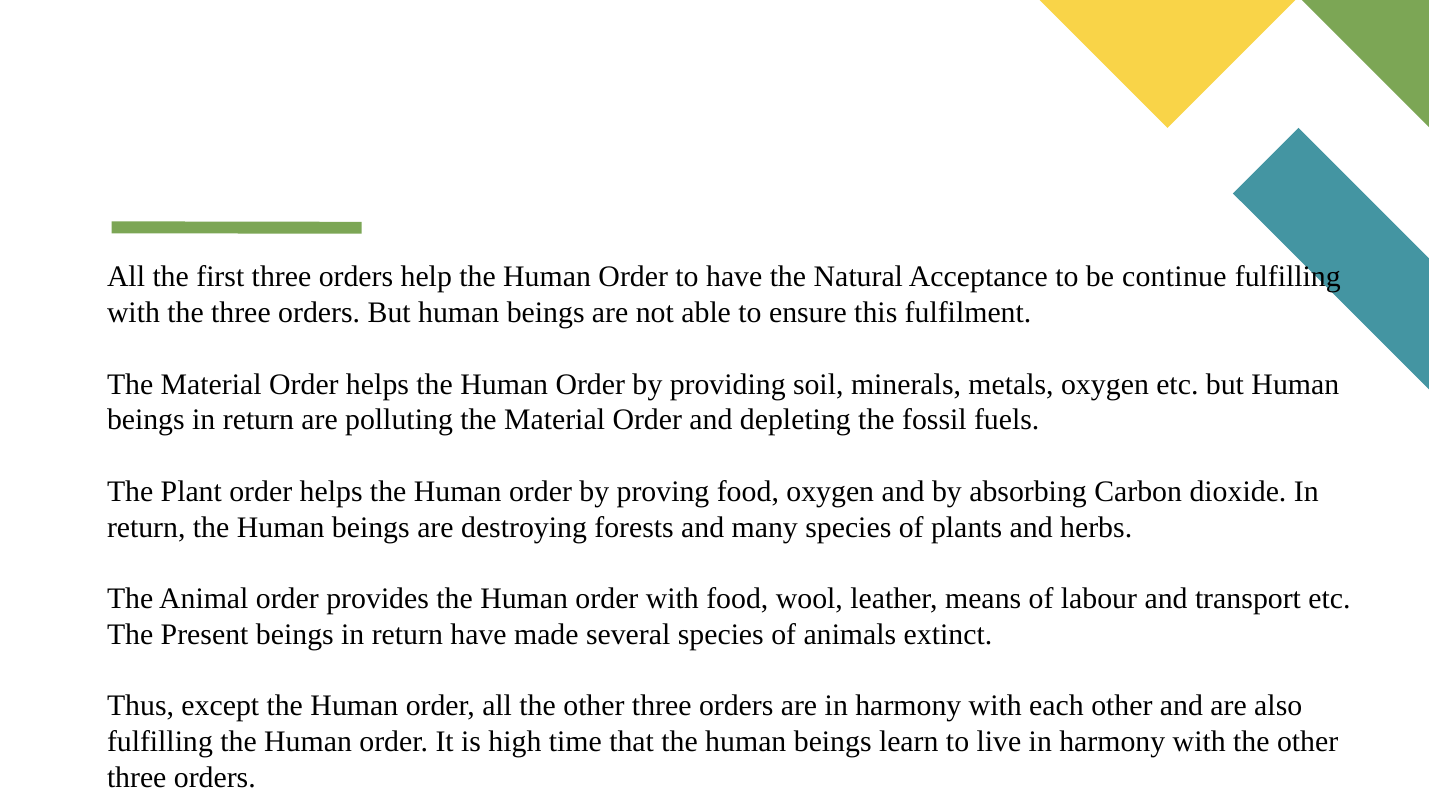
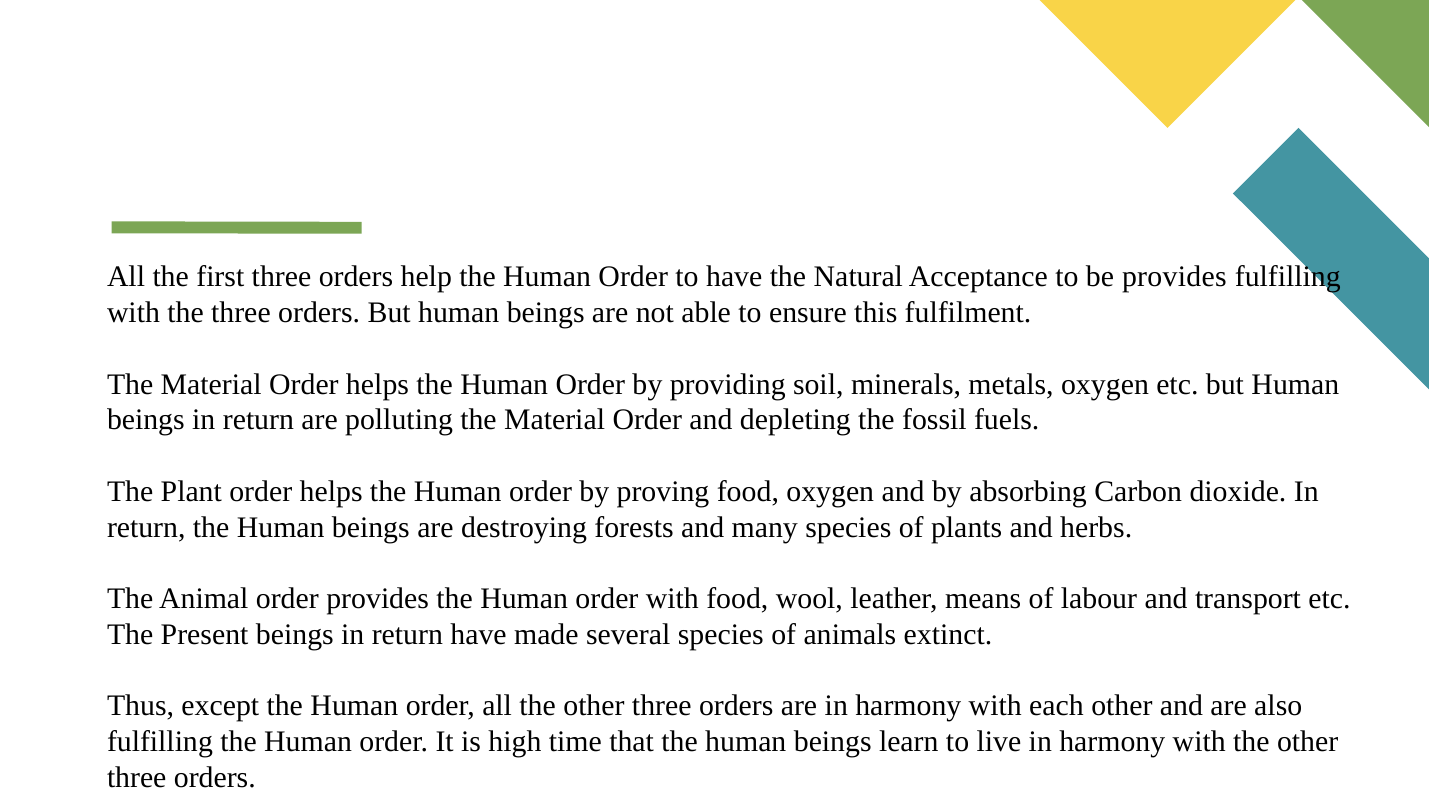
be continue: continue -> provides
